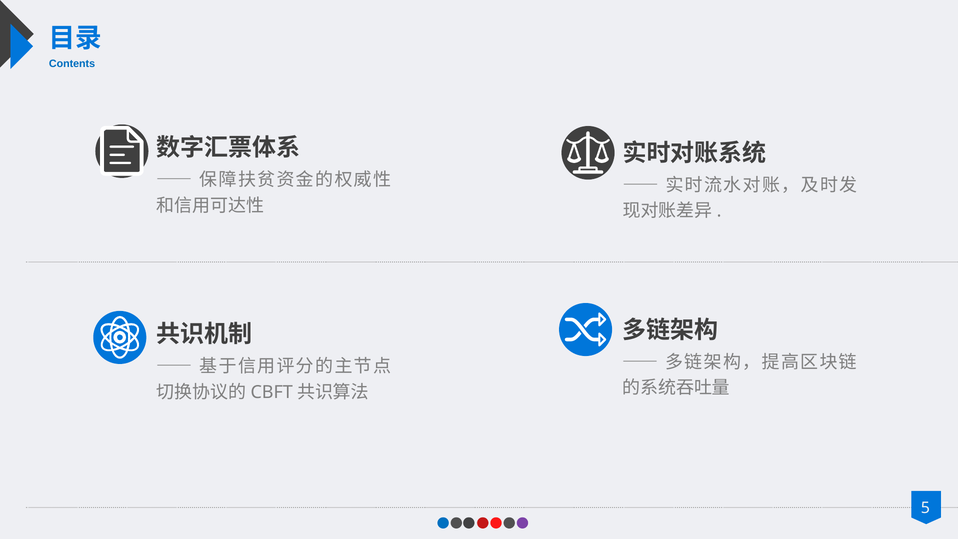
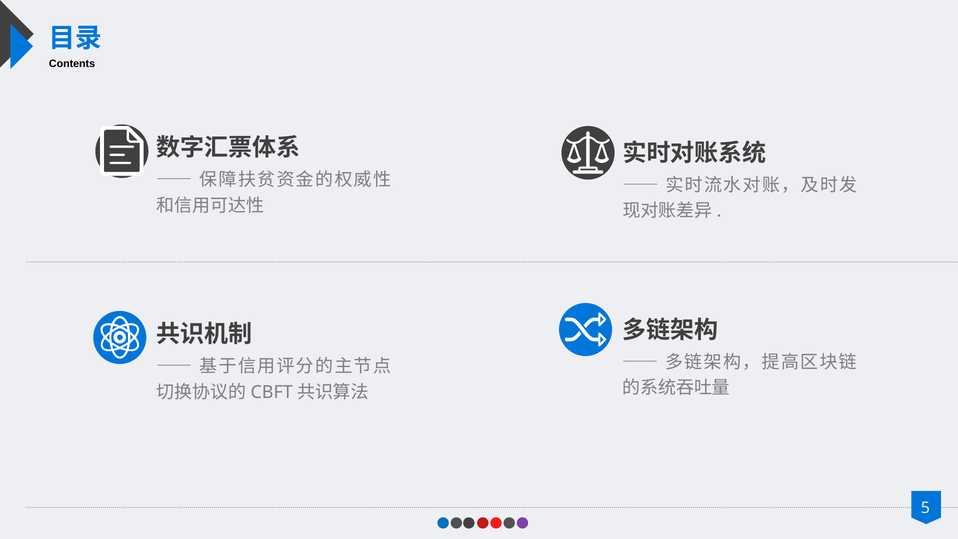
Contents colour: blue -> black
